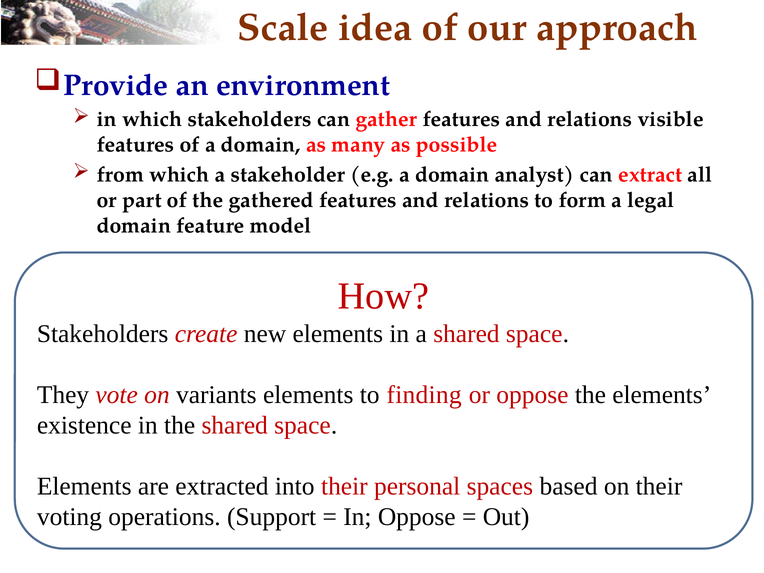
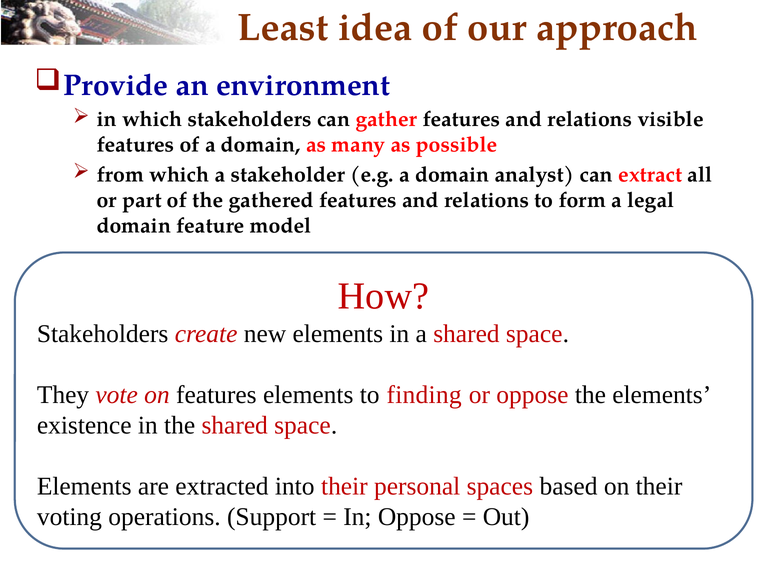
Scale: Scale -> Least
on variants: variants -> features
